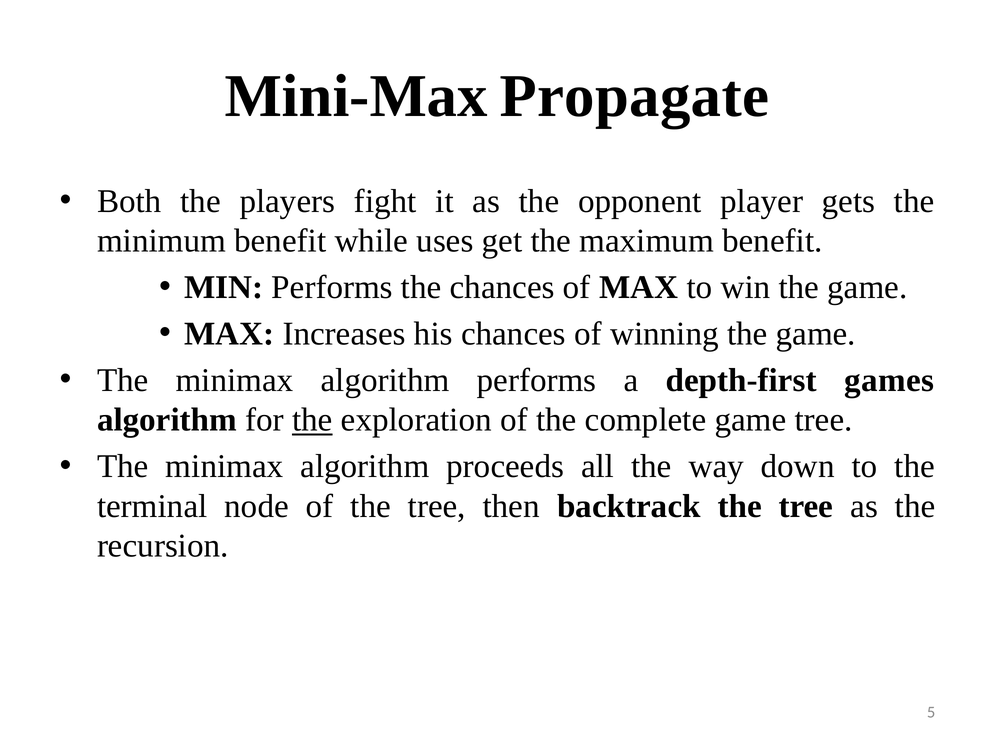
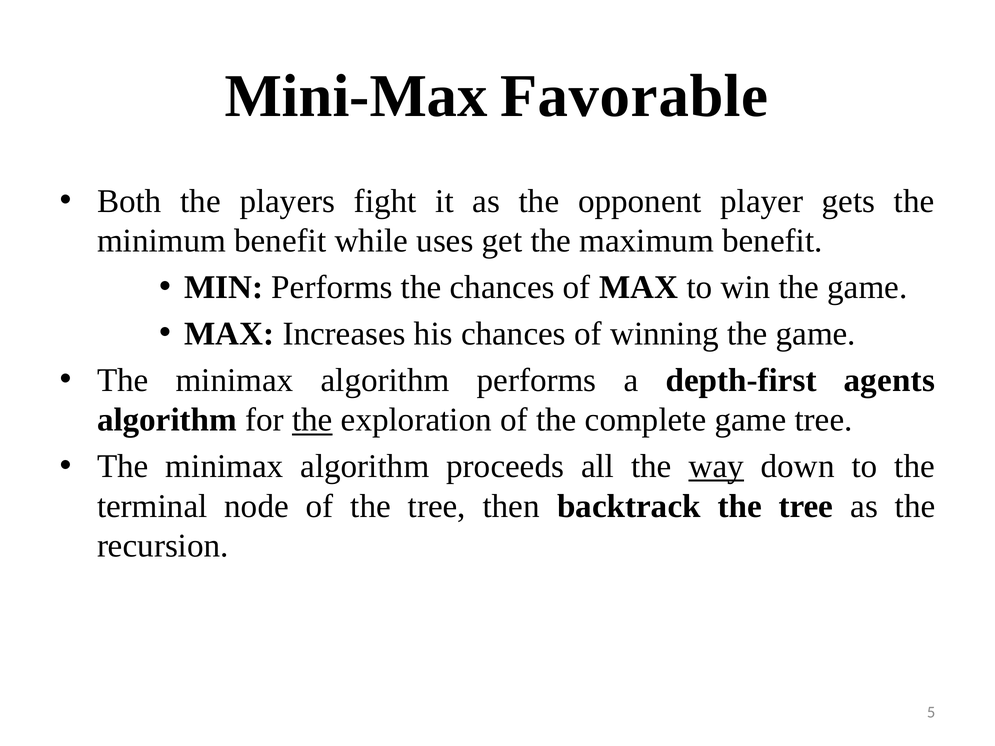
Propagate: Propagate -> Favorable
games: games -> agents
way underline: none -> present
